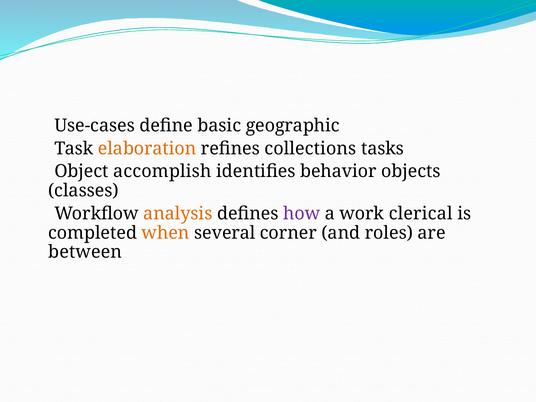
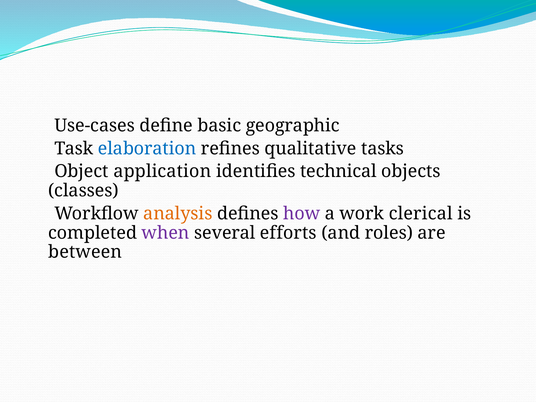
elaboration colour: orange -> blue
collections: collections -> qualitative
accomplish: accomplish -> application
behavior: behavior -> technical
when colour: orange -> purple
corner: corner -> efforts
